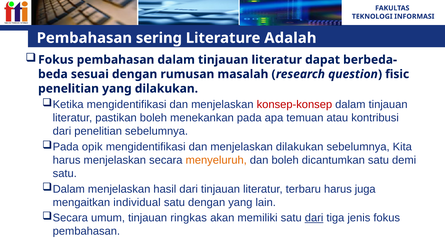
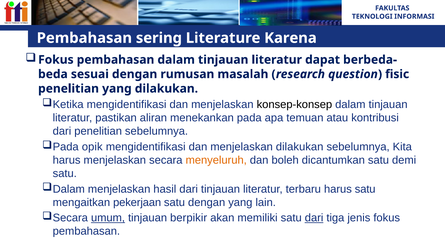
Adalah: Adalah -> Karena
konsep-konsep colour: red -> black
pastikan boleh: boleh -> aliran
harus juga: juga -> satu
individual: individual -> pekerjaan
umum underline: none -> present
ringkas: ringkas -> berpikir
